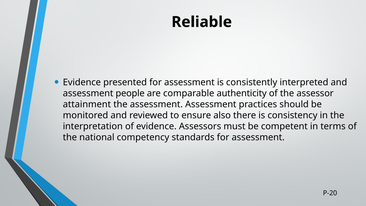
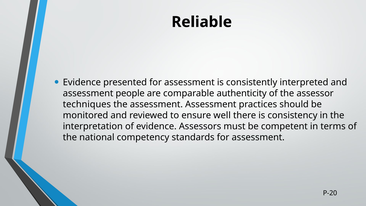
attainment: attainment -> techniques
also: also -> well
